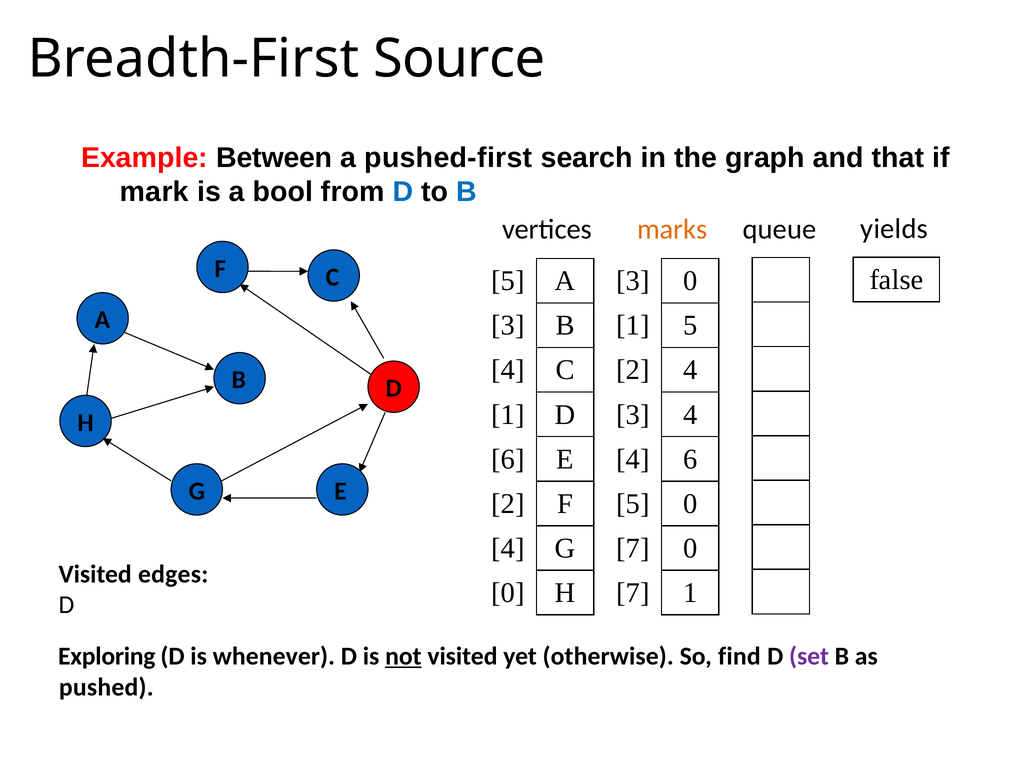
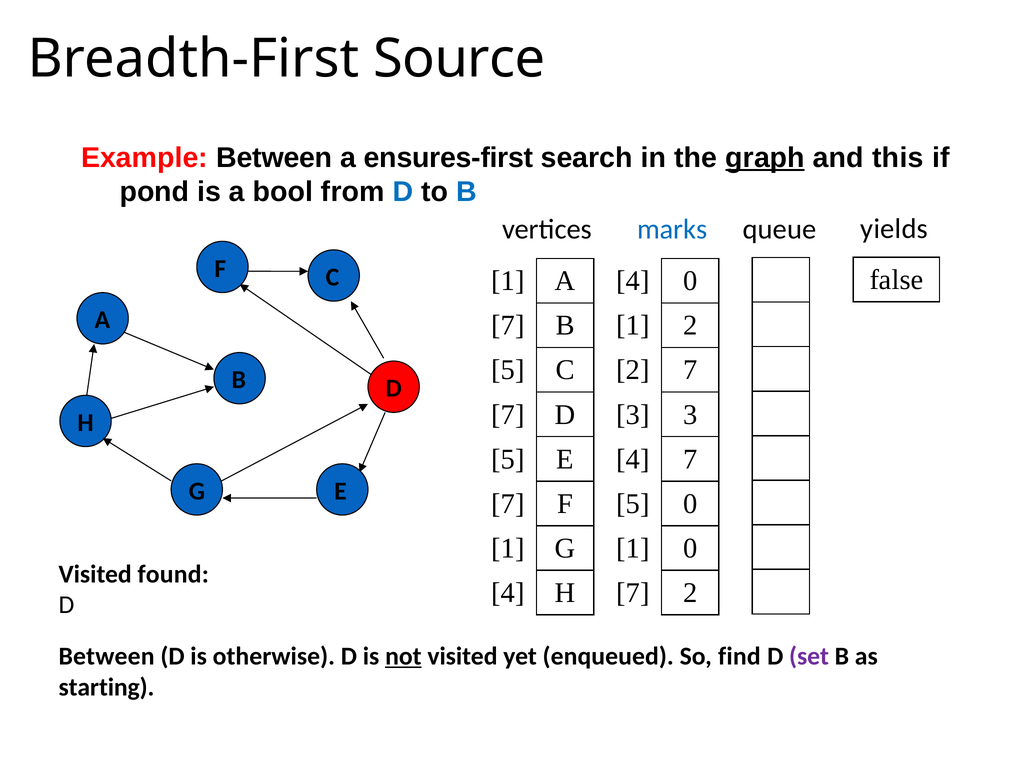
pushed-first: pushed-first -> ensures-first
graph underline: none -> present
that: that -> this
mark: mark -> pond
marks colour: orange -> blue
5 at (508, 281): 5 -> 1
3 at (633, 281): 3 -> 4
3 at (508, 326): 3 -> 7
1 5: 5 -> 2
4 at (508, 370): 4 -> 5
2 4: 4 -> 7
1 at (508, 415): 1 -> 7
3 4: 4 -> 3
6 at (508, 459): 6 -> 5
4 6: 6 -> 7
2 at (508, 504): 2 -> 7
4 at (508, 548): 4 -> 1
7 at (633, 548): 7 -> 1
edges: edges -> found
0 at (508, 593): 0 -> 4
7 1: 1 -> 2
Exploring at (107, 656): Exploring -> Between
whenever: whenever -> otherwise
otherwise: otherwise -> enqueued
pushed: pushed -> starting
